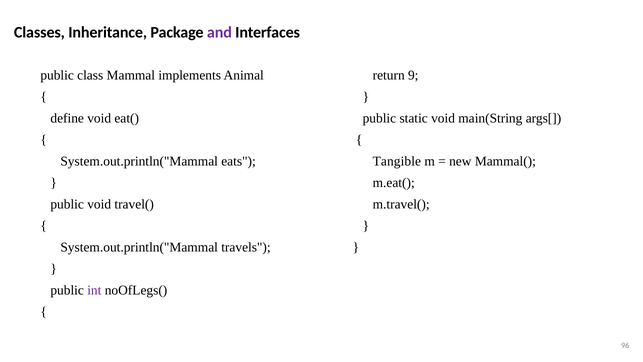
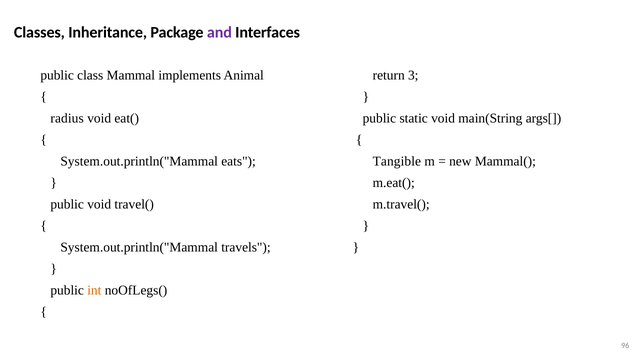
9: 9 -> 3
define: define -> radius
int colour: purple -> orange
